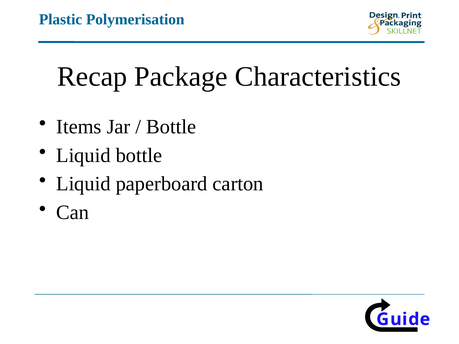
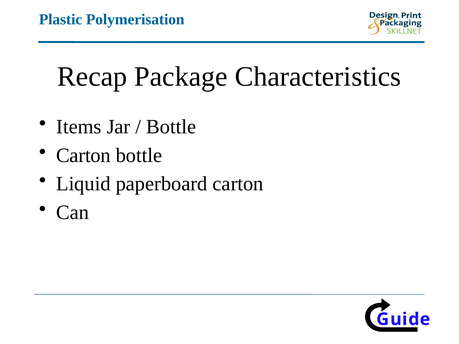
Liquid at (83, 155): Liquid -> Carton
